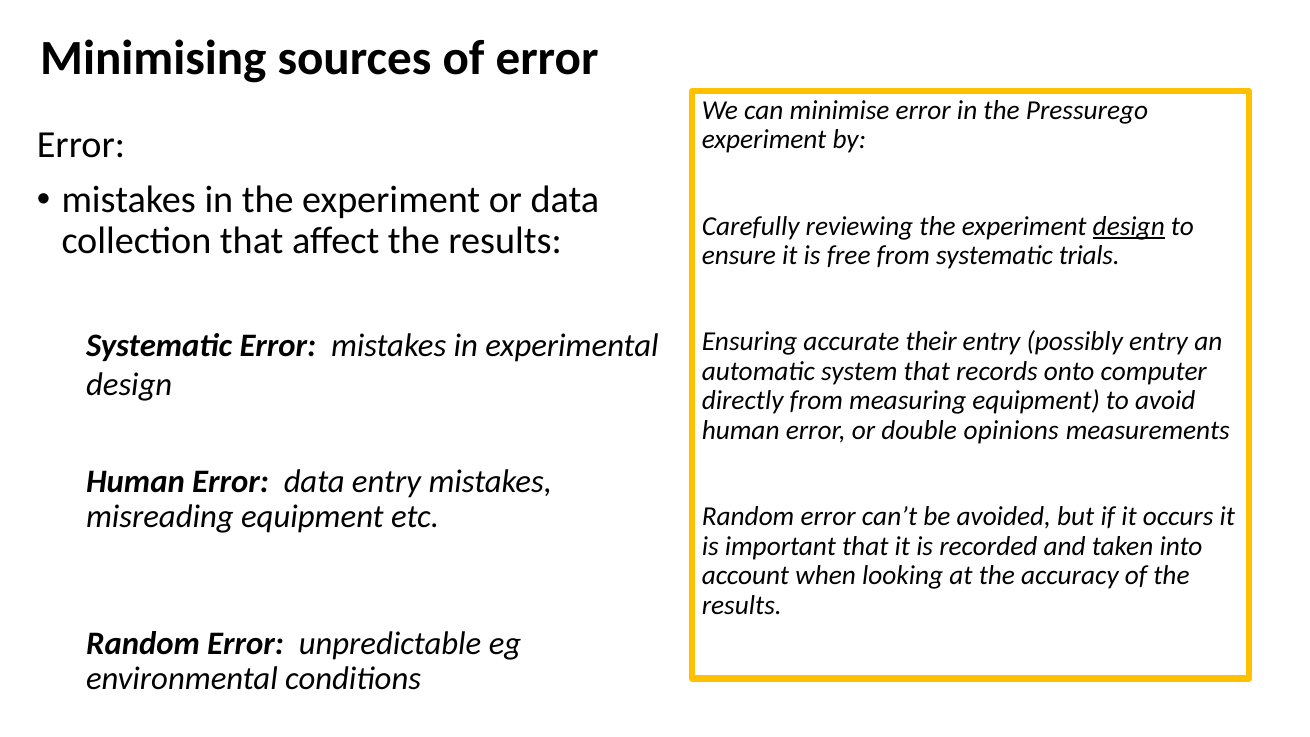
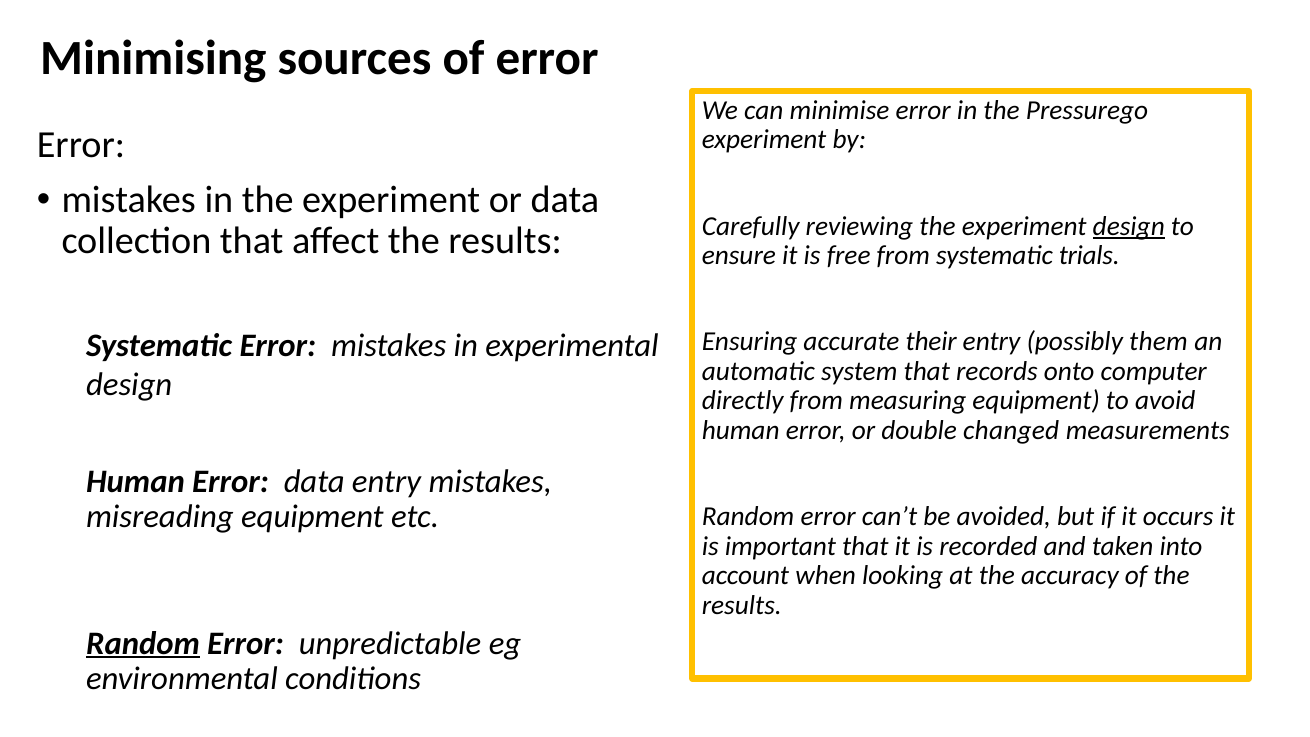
possibly entry: entry -> them
opinions: opinions -> changed
Random at (143, 643) underline: none -> present
